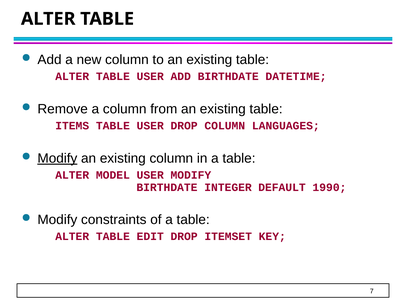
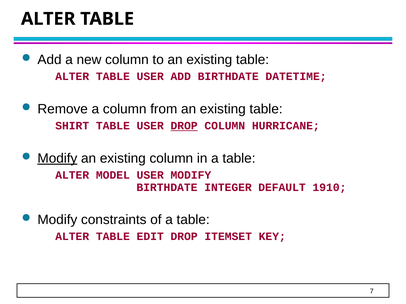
ITEMS: ITEMS -> SHIRT
DROP at (184, 126) underline: none -> present
LANGUAGES: LANGUAGES -> HURRICANE
1990: 1990 -> 1910
